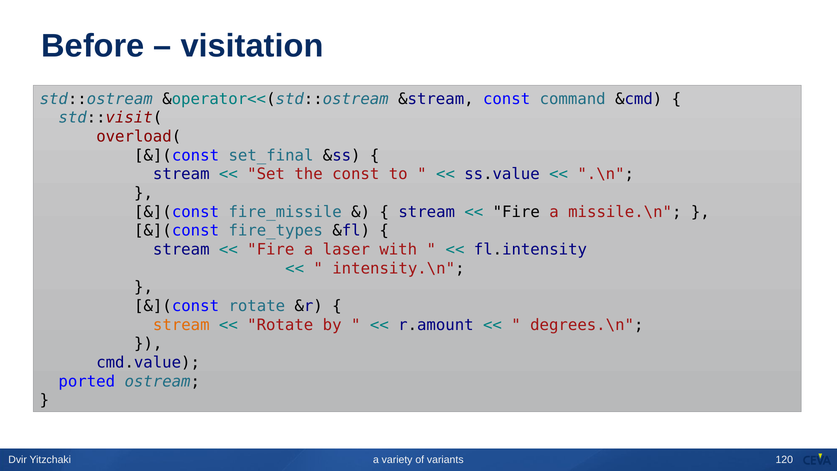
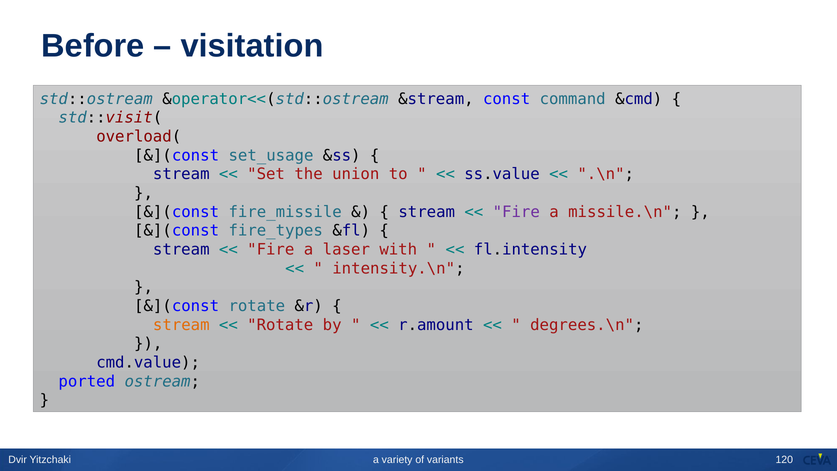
set_final: set_final -> set_usage
the const: const -> union
Fire at (516, 212) colour: black -> purple
